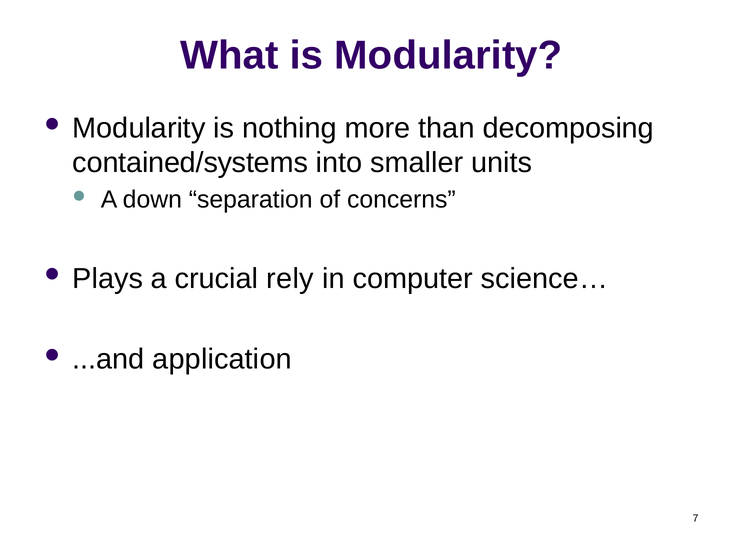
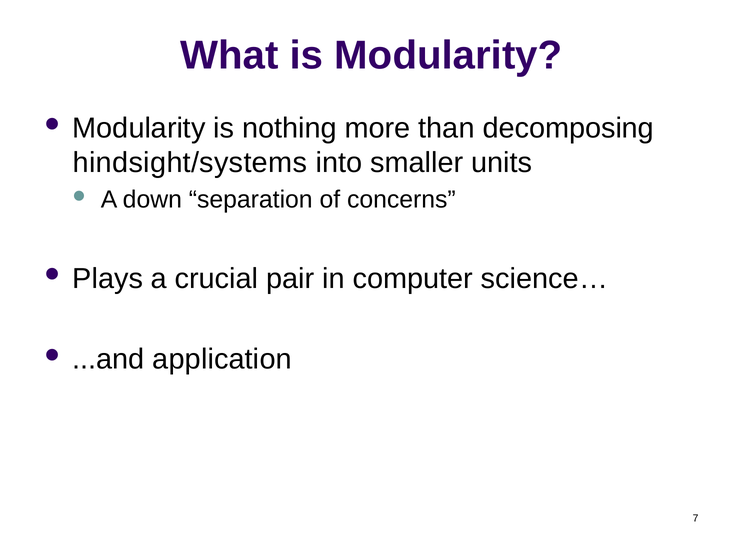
contained/systems: contained/systems -> hindsight/systems
rely: rely -> pair
